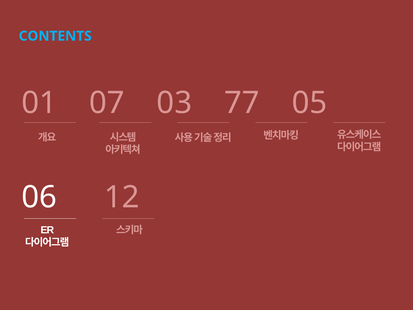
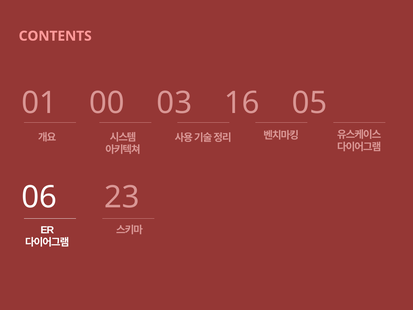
CONTENTS colour: light blue -> pink
07: 07 -> 00
77: 77 -> 16
12: 12 -> 23
